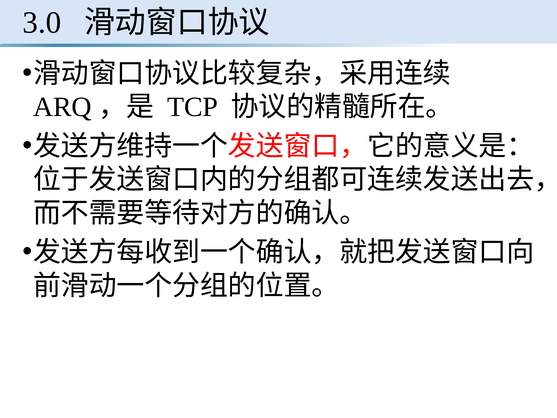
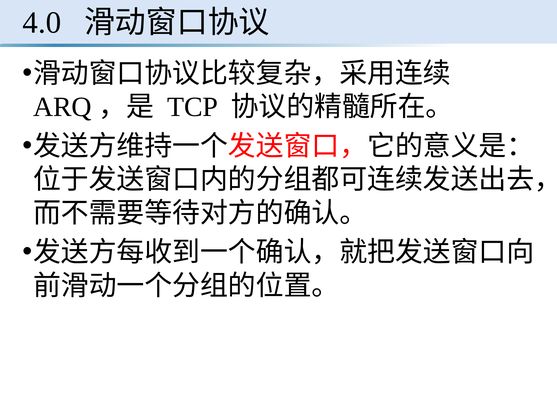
3.0: 3.0 -> 4.0
